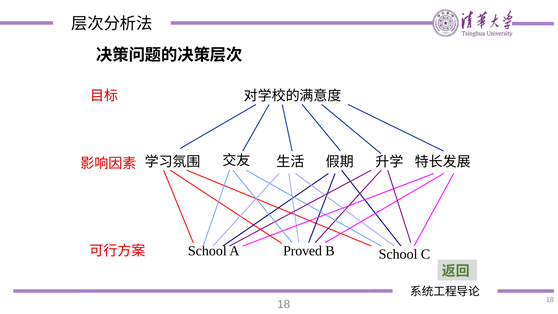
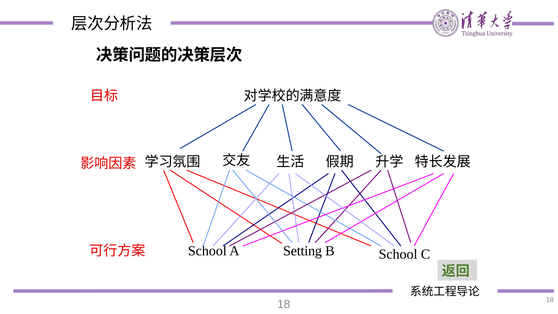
Proved: Proved -> Setting
